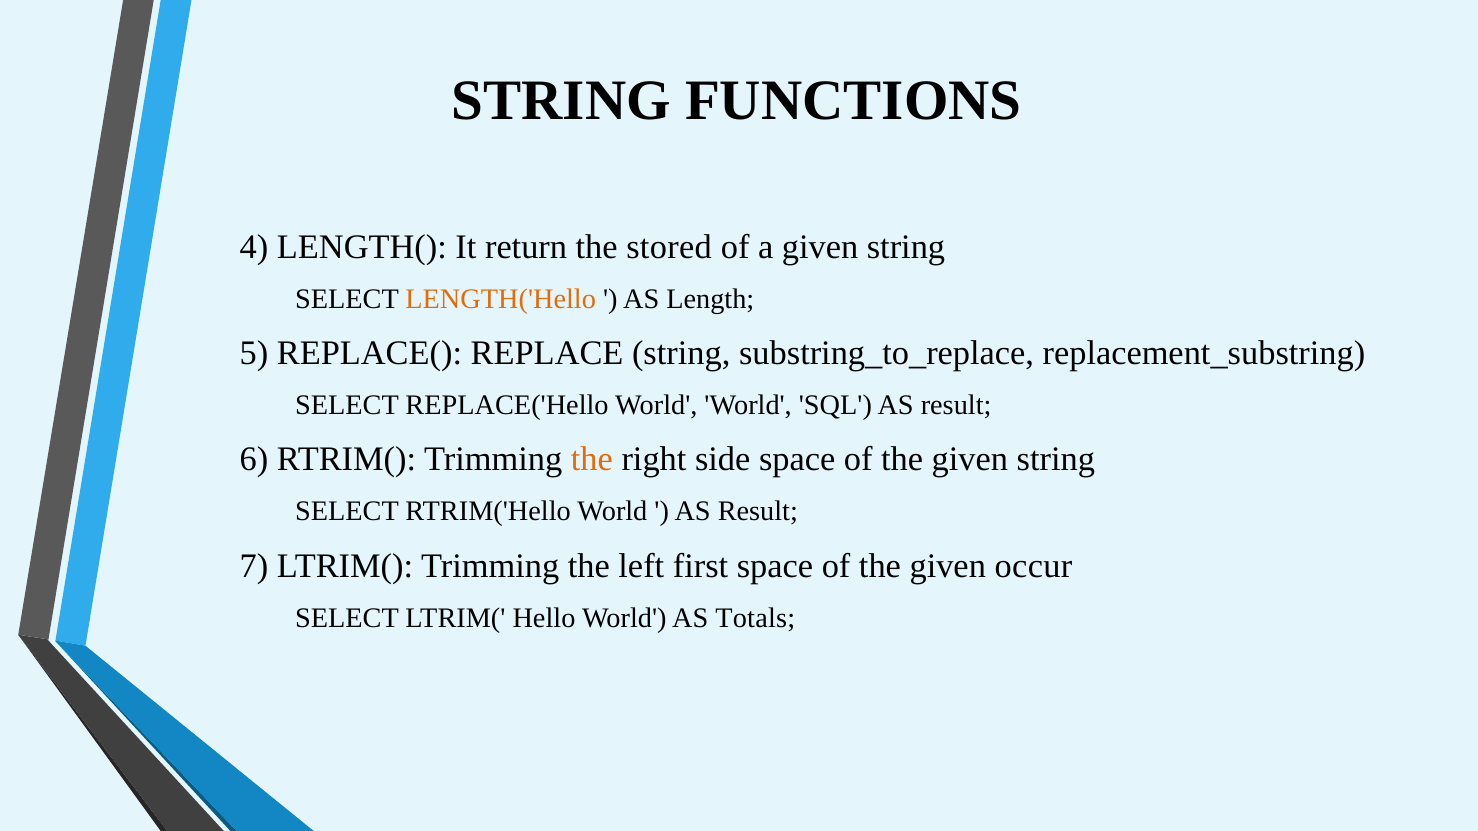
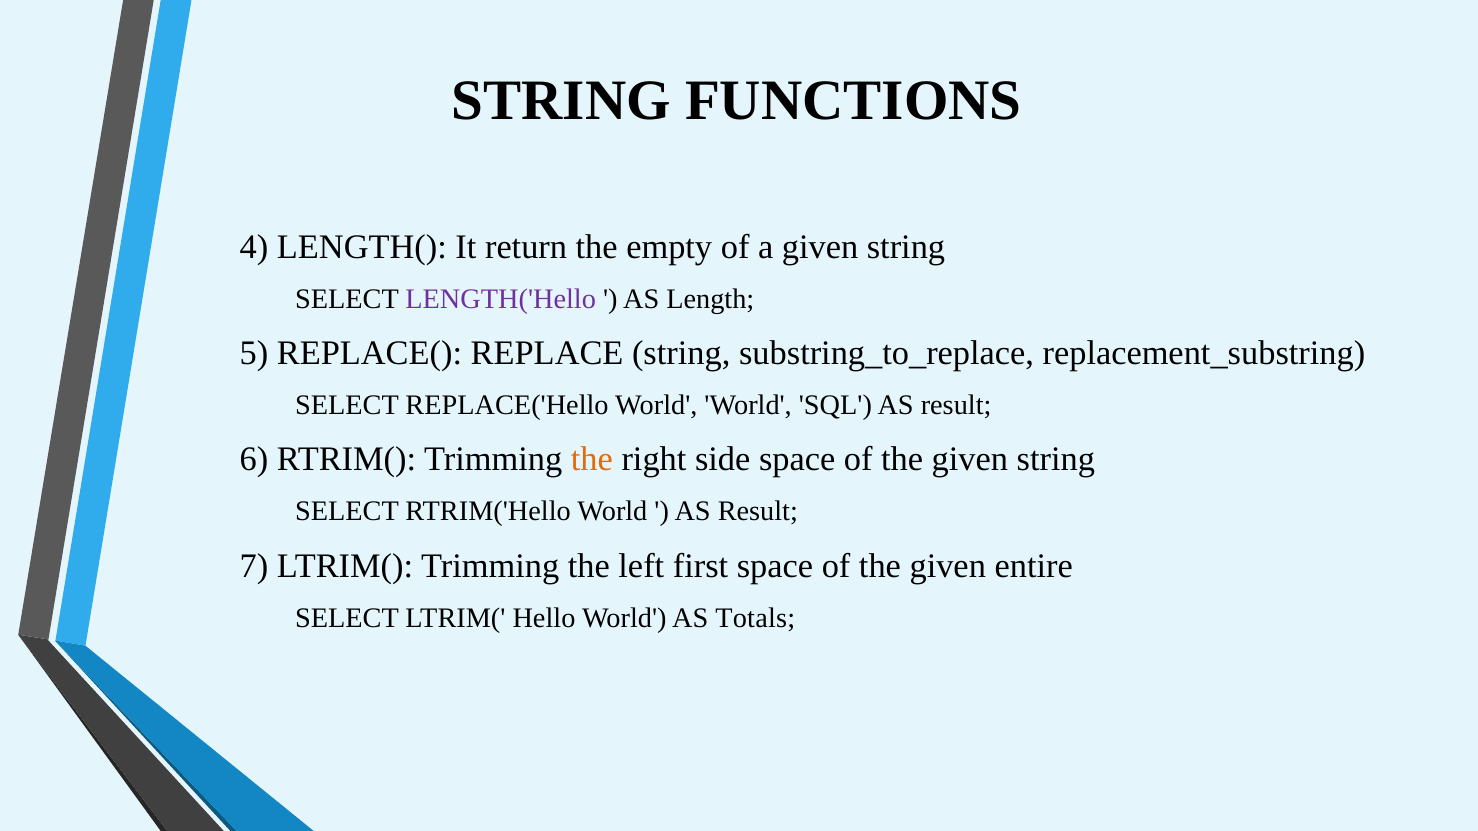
stored: stored -> empty
LENGTH('Hello colour: orange -> purple
occur: occur -> entire
